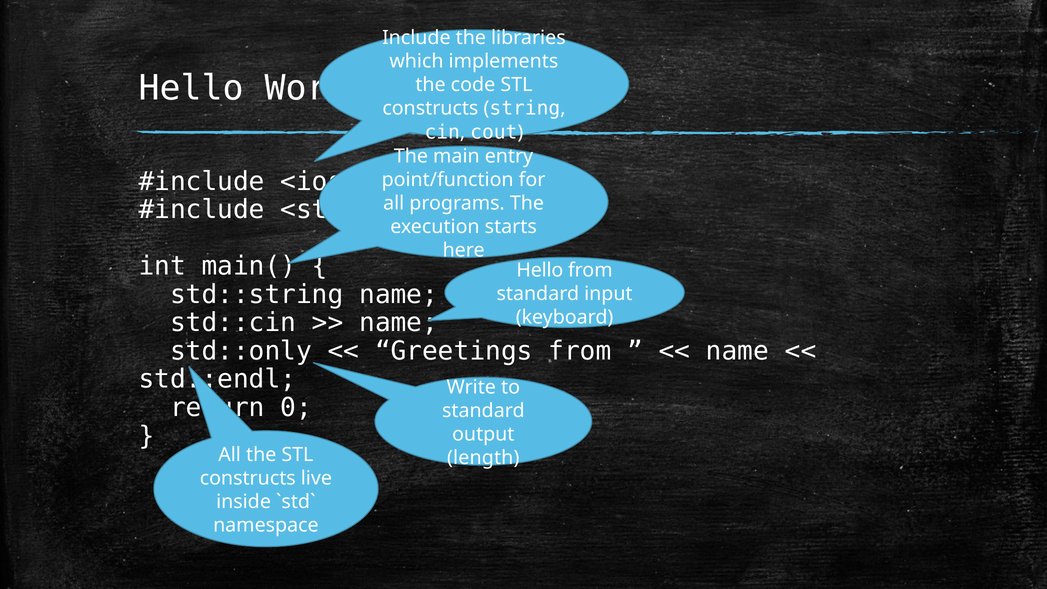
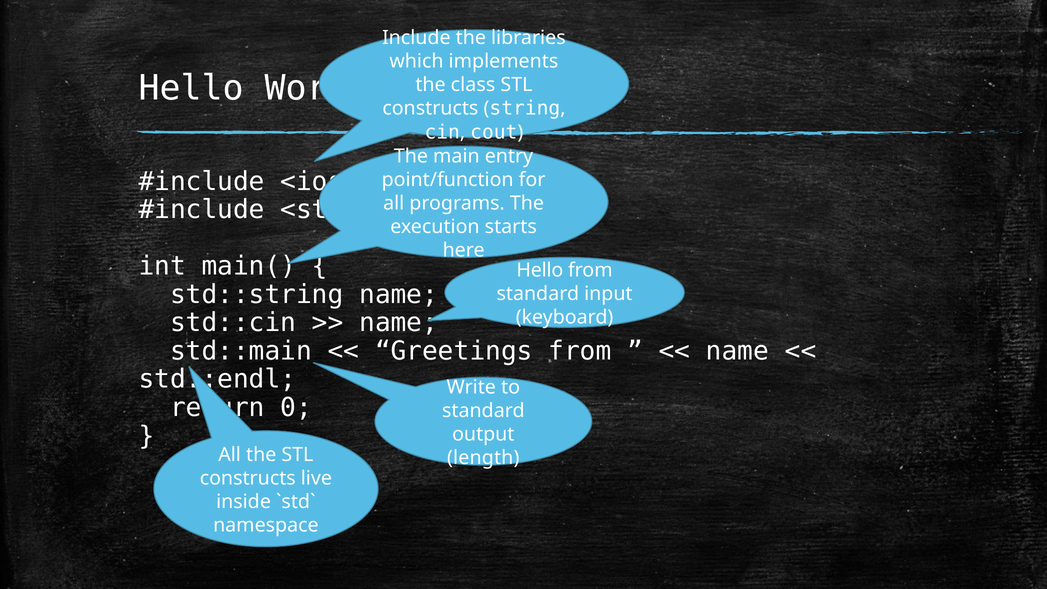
code: code -> class
std::only: std::only -> std::main
